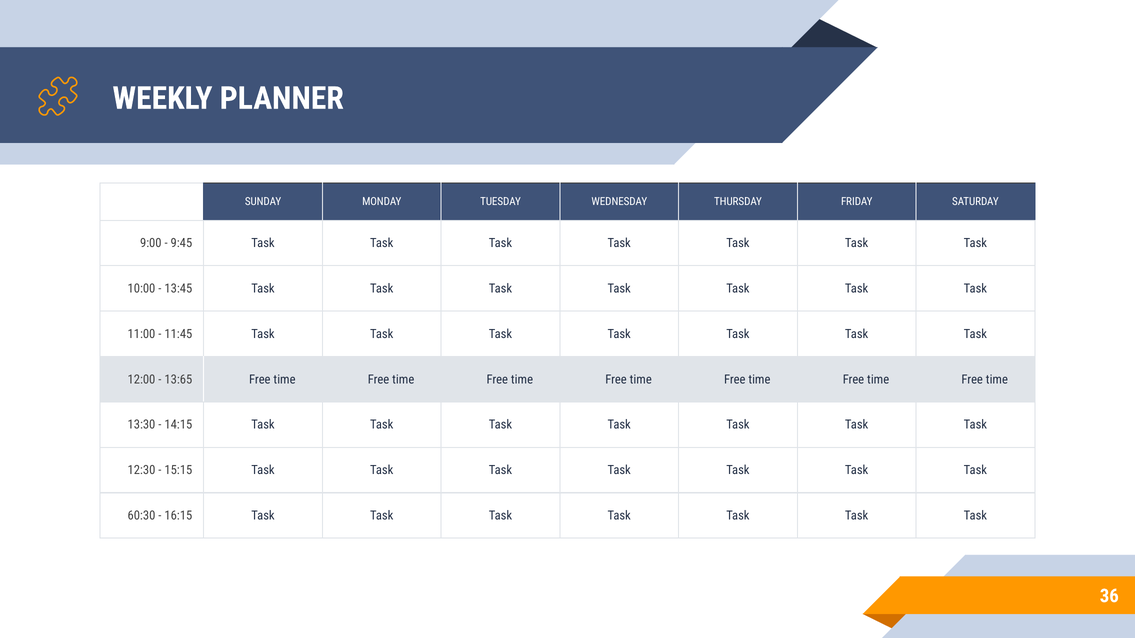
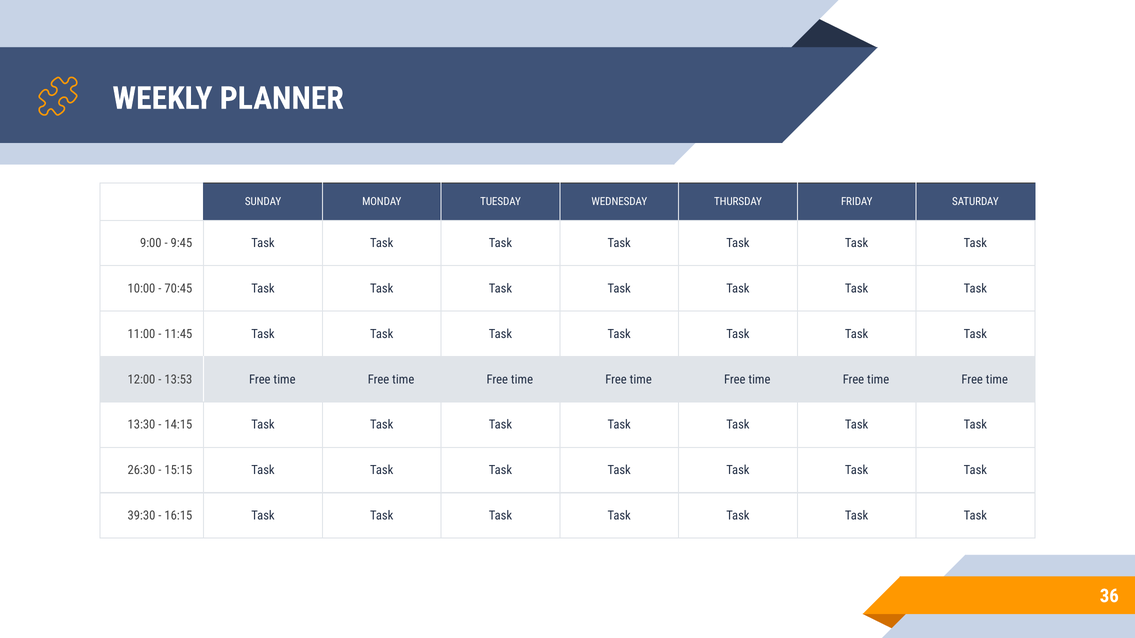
13:45: 13:45 -> 70:45
13:65: 13:65 -> 13:53
12:30: 12:30 -> 26:30
60:30: 60:30 -> 39:30
